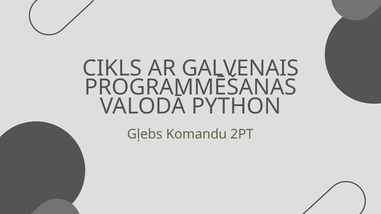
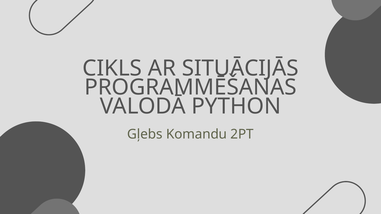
GALVENAIS: GALVENAIS -> SITUĀCIJĀS
